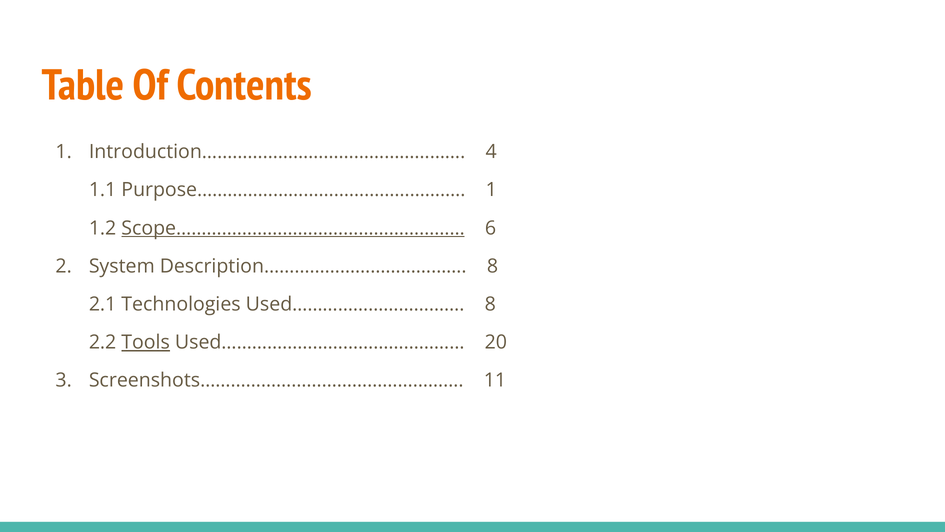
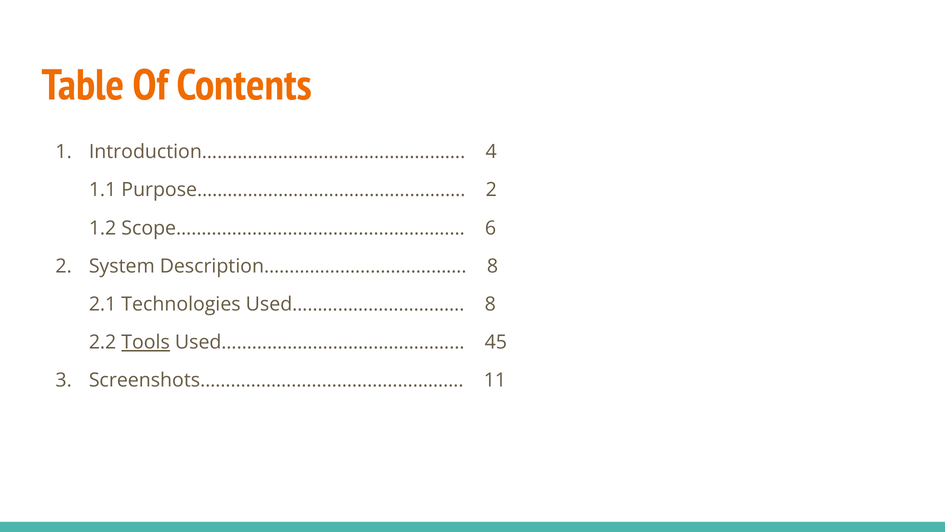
Purpose…………………………………………… 1: 1 -> 2
Scope………………………………………………… underline: present -> none
20: 20 -> 45
